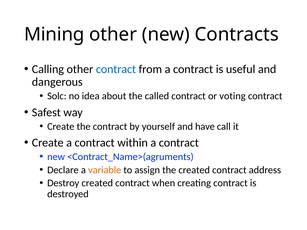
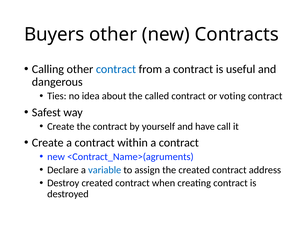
Mining: Mining -> Buyers
Solc: Solc -> Ties
variable colour: orange -> blue
